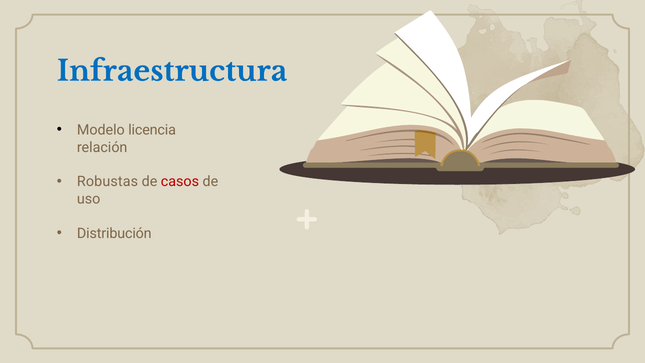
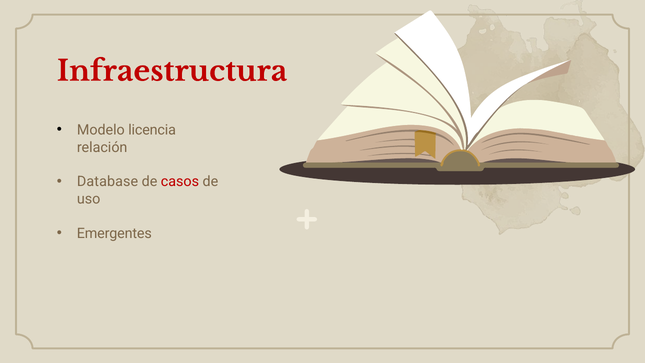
Infraestructura colour: blue -> red
Robustas: Robustas -> Database
Distribución: Distribución -> Emergentes
